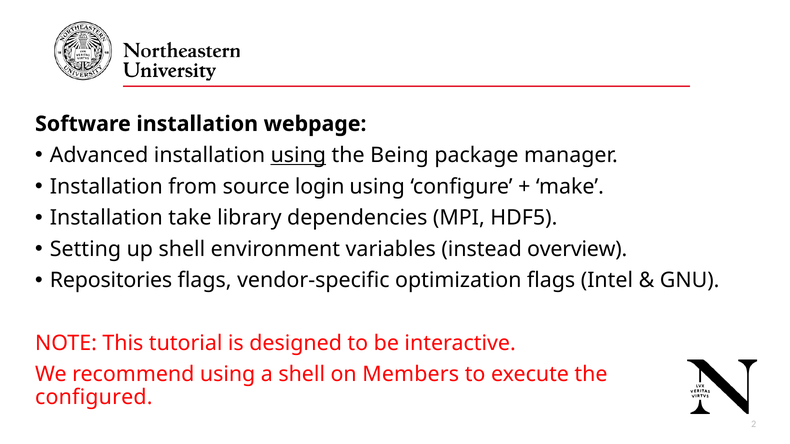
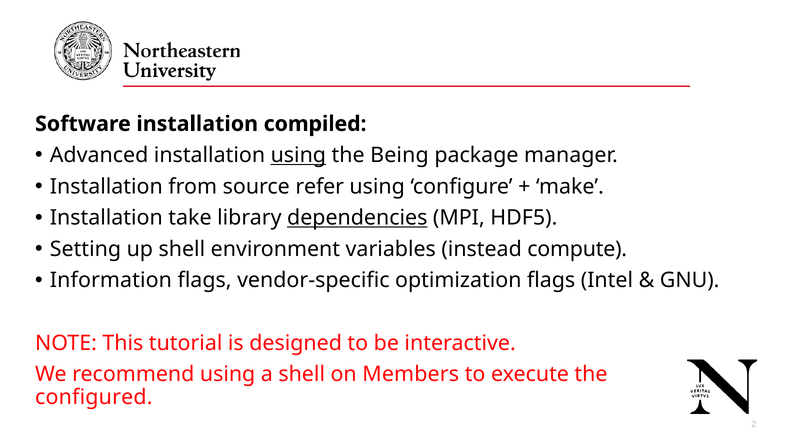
webpage: webpage -> compiled
login: login -> refer
dependencies underline: none -> present
overview: overview -> compute
Repositories: Repositories -> Information
